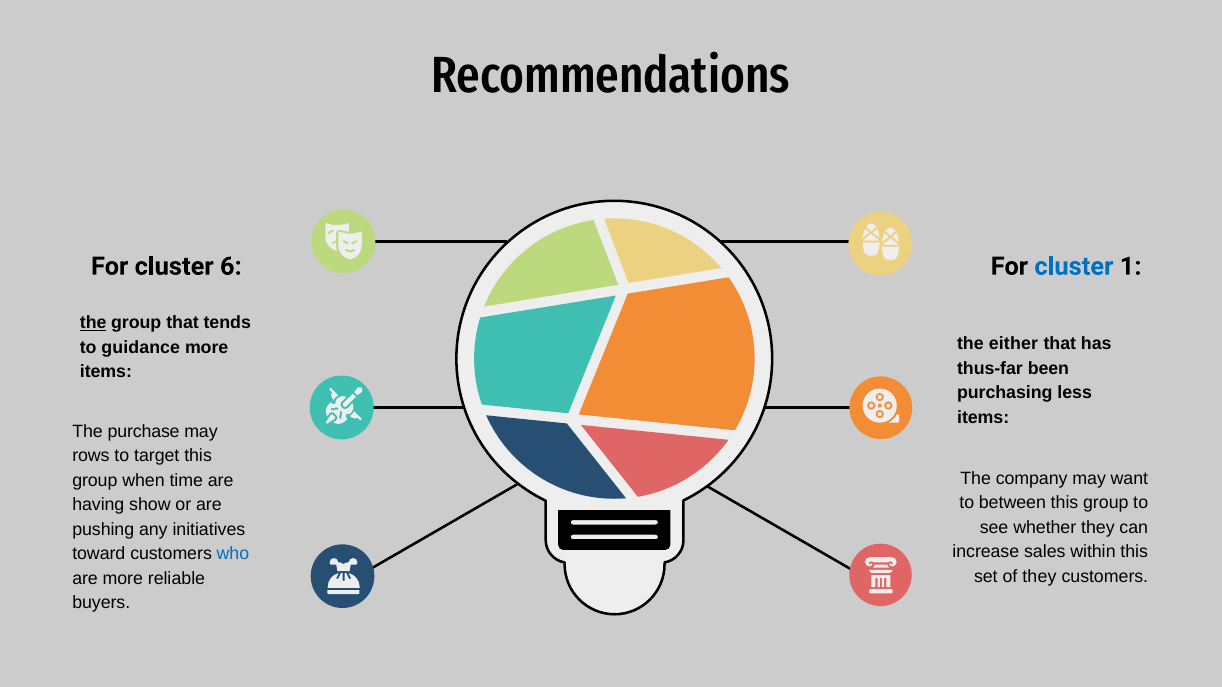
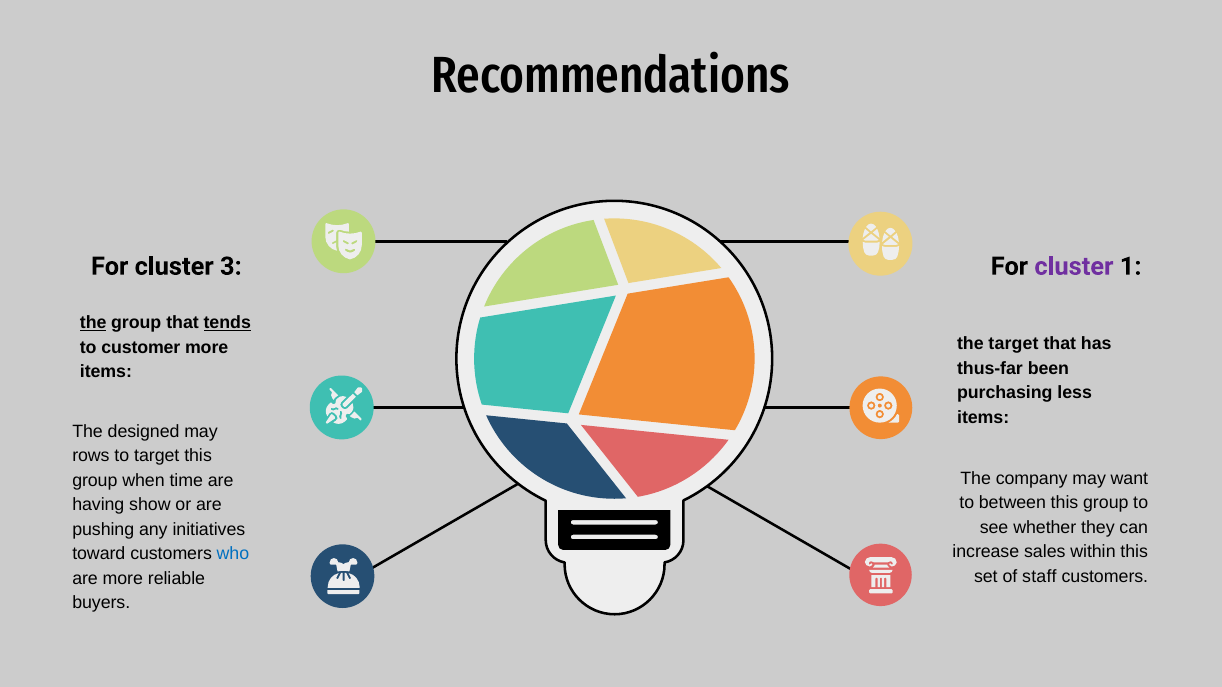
6: 6 -> 3
cluster at (1074, 267) colour: blue -> purple
tends underline: none -> present
the either: either -> target
guidance: guidance -> customer
purchase: purchase -> designed
of they: they -> staff
